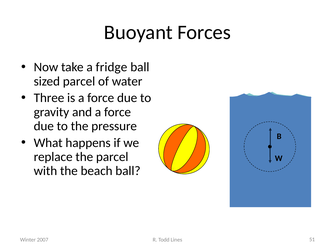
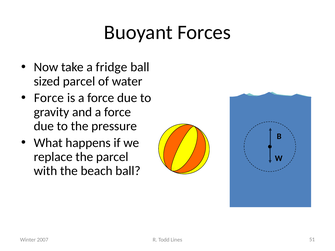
Three at (49, 98): Three -> Force
